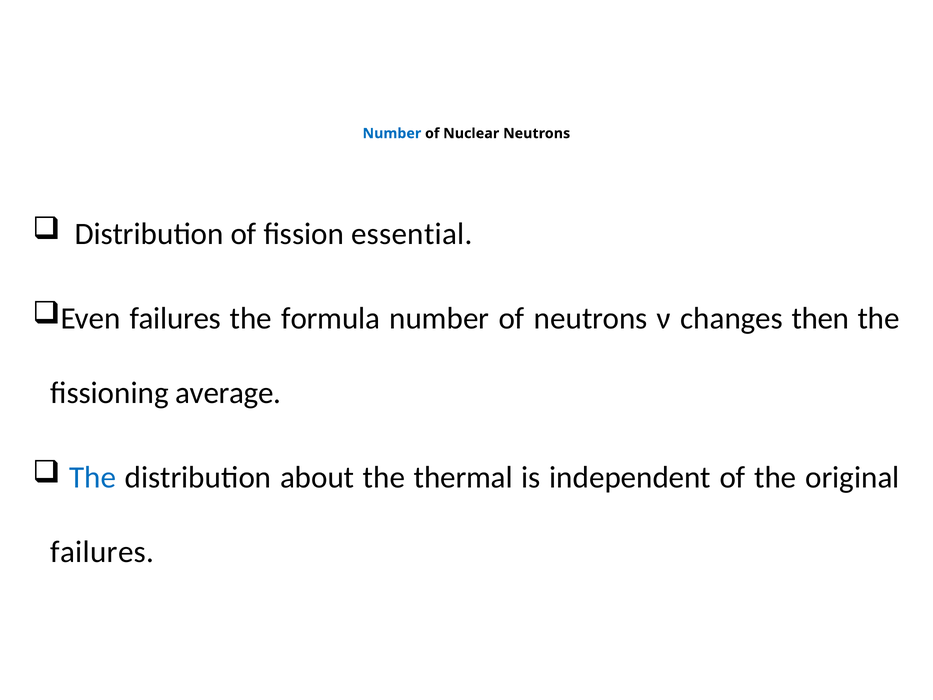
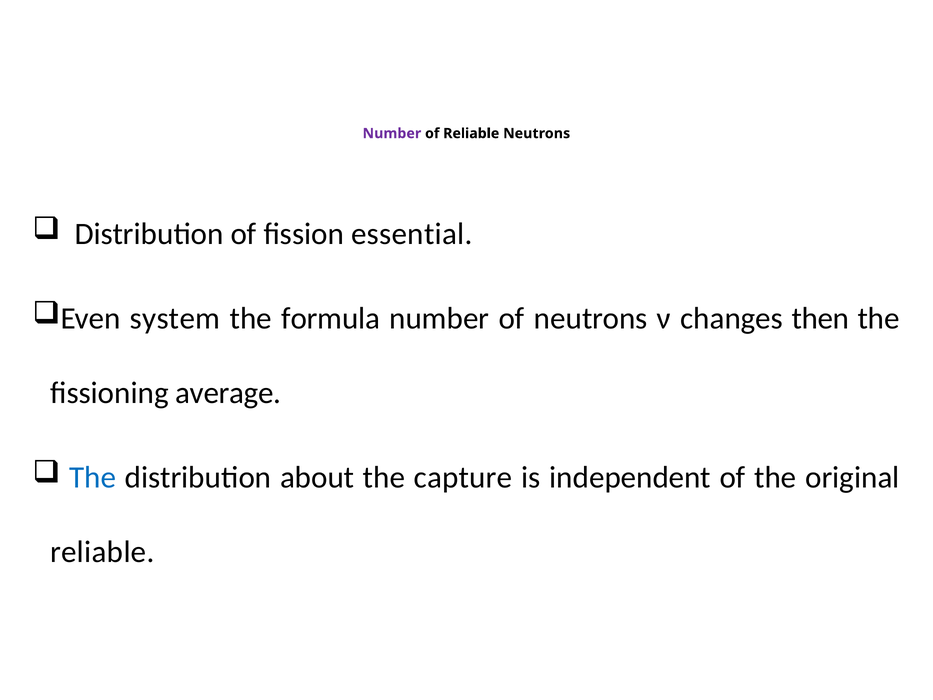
Number at (392, 133) colour: blue -> purple
of Nuclear: Nuclear -> Reliable
Even failures: failures -> system
thermal: thermal -> capture
failures at (102, 552): failures -> reliable
